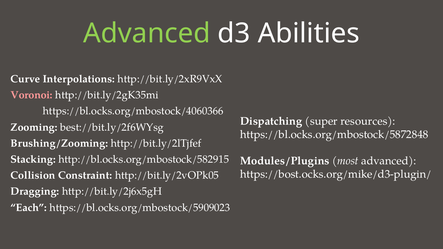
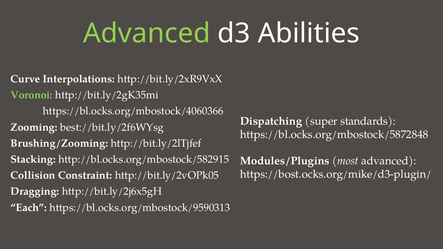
Voronoi colour: pink -> light green
resources: resources -> standards
https://bl.ocks.org/mbostock/5909023: https://bl.ocks.org/mbostock/5909023 -> https://bl.ocks.org/mbostock/9590313
